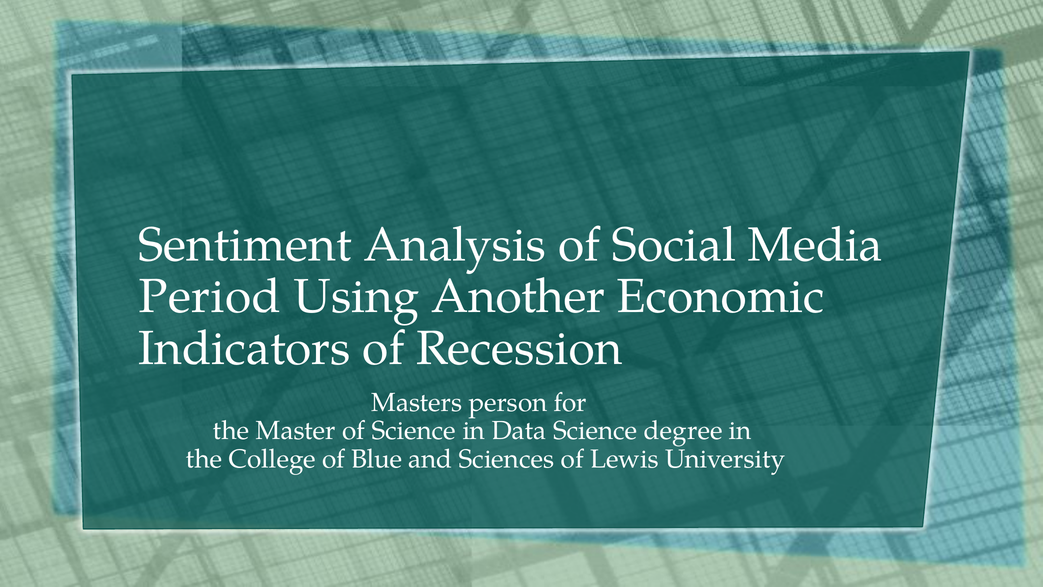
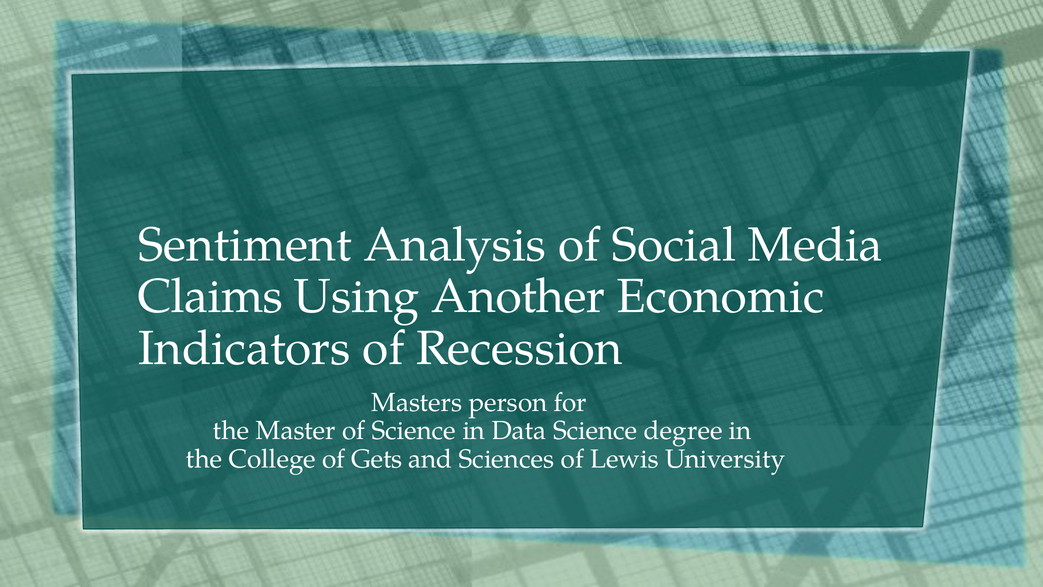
Period: Period -> Claims
Blue: Blue -> Gets
